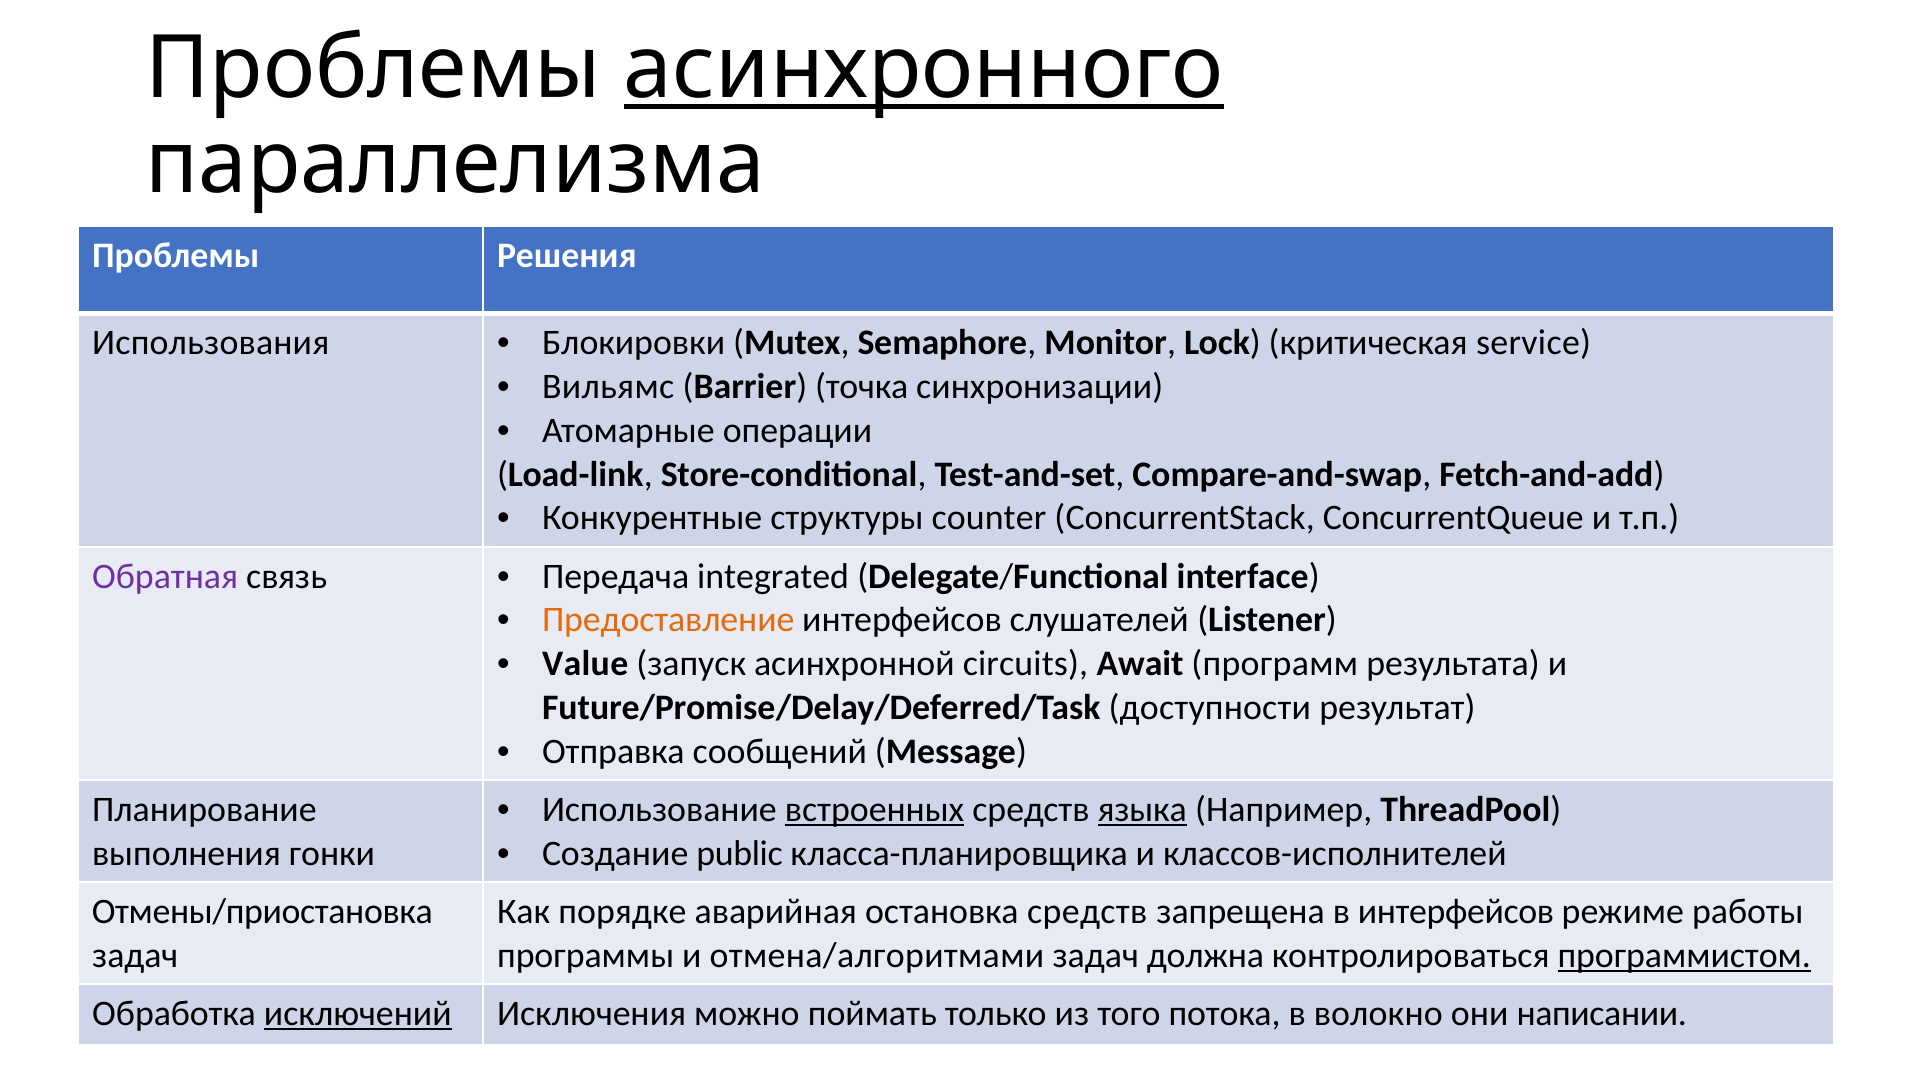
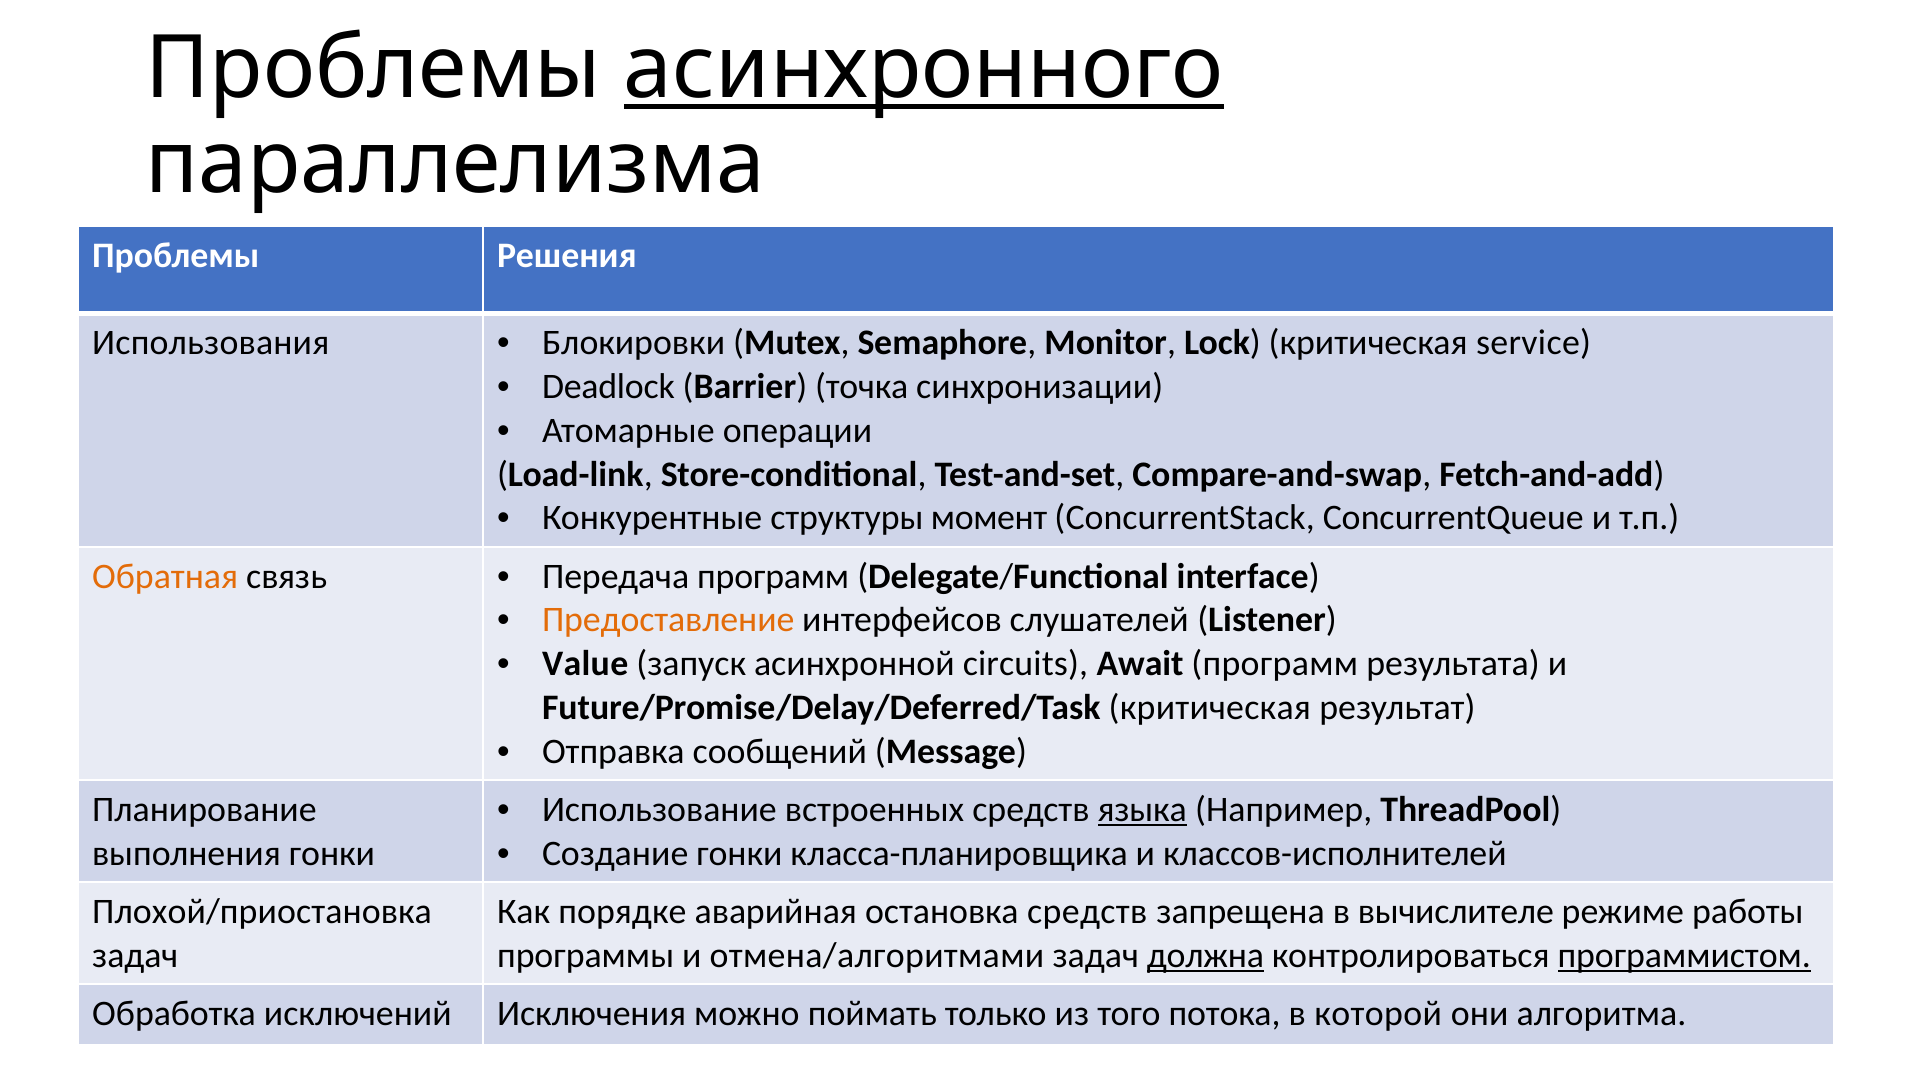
Вильямс: Вильямс -> Deadlock
counter: counter -> момент
Обратная colour: purple -> orange
Передача integrated: integrated -> программ
Future/Promise/Delay/Deferred/Task доступности: доступности -> критическая
встроенных underline: present -> none
Создание public: public -> гонки
Отмены/приостановка: Отмены/приостановка -> Плохой/приостановка
в интерфейсов: интерфейсов -> вычислителе
должна underline: none -> present
исключений underline: present -> none
волокно: волокно -> которой
написании: написании -> алгоритма
